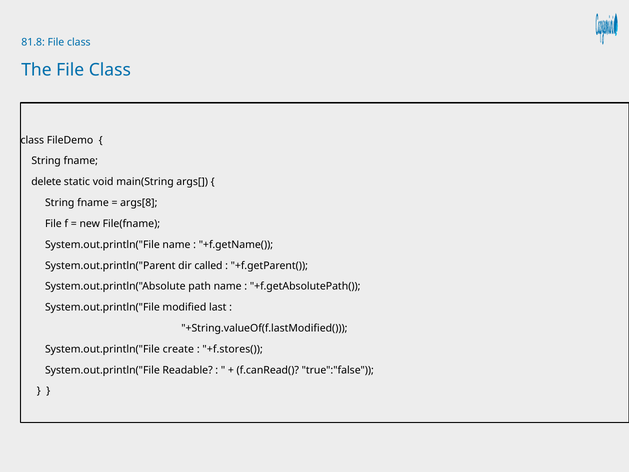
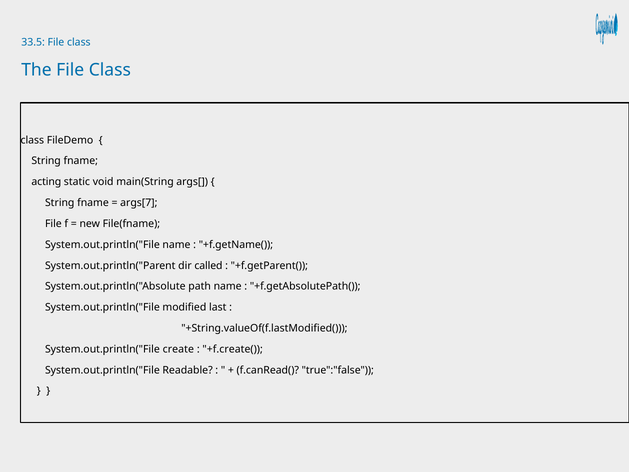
81.8: 81.8 -> 33.5
delete: delete -> acting
args[8: args[8 -> args[7
+f.stores(: +f.stores( -> +f.create(
